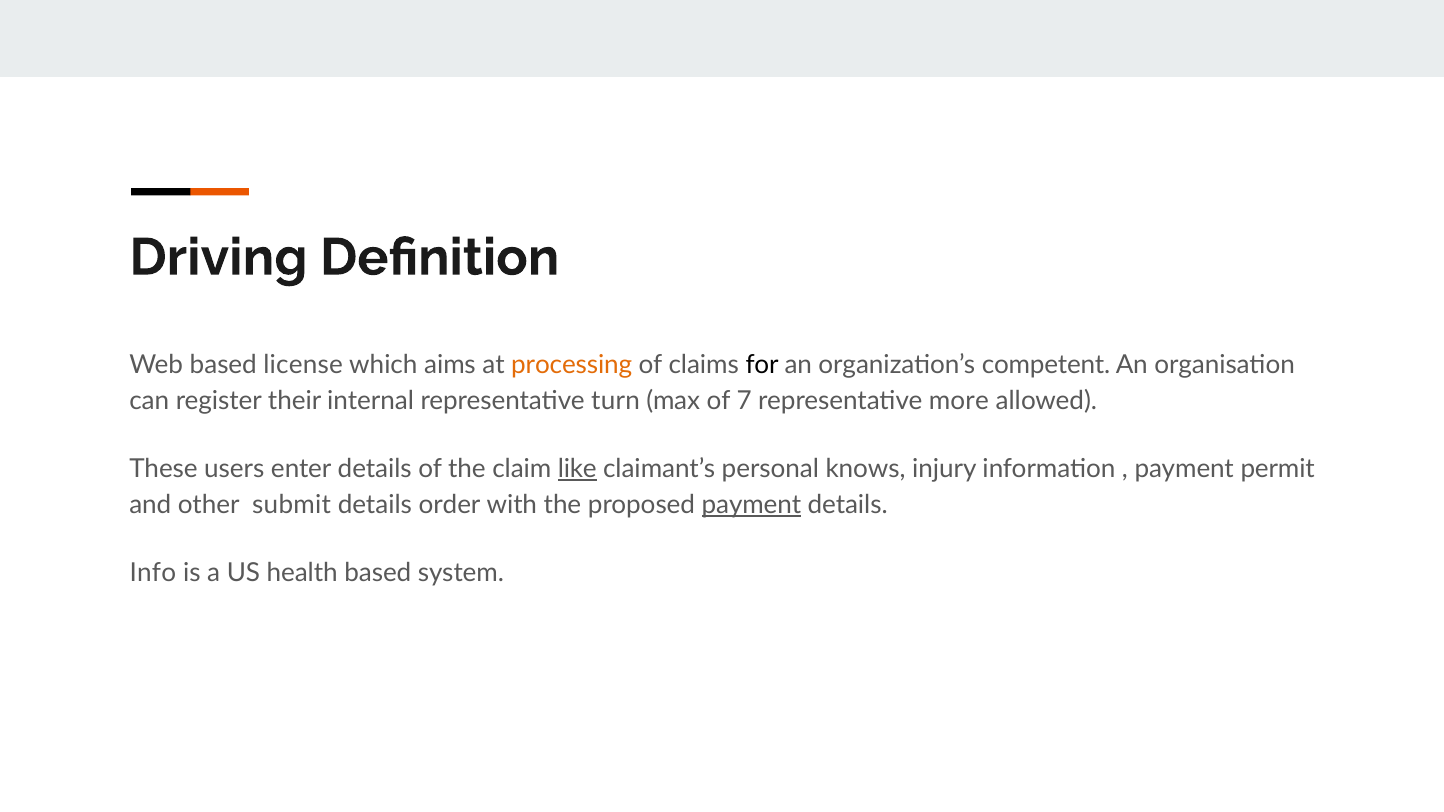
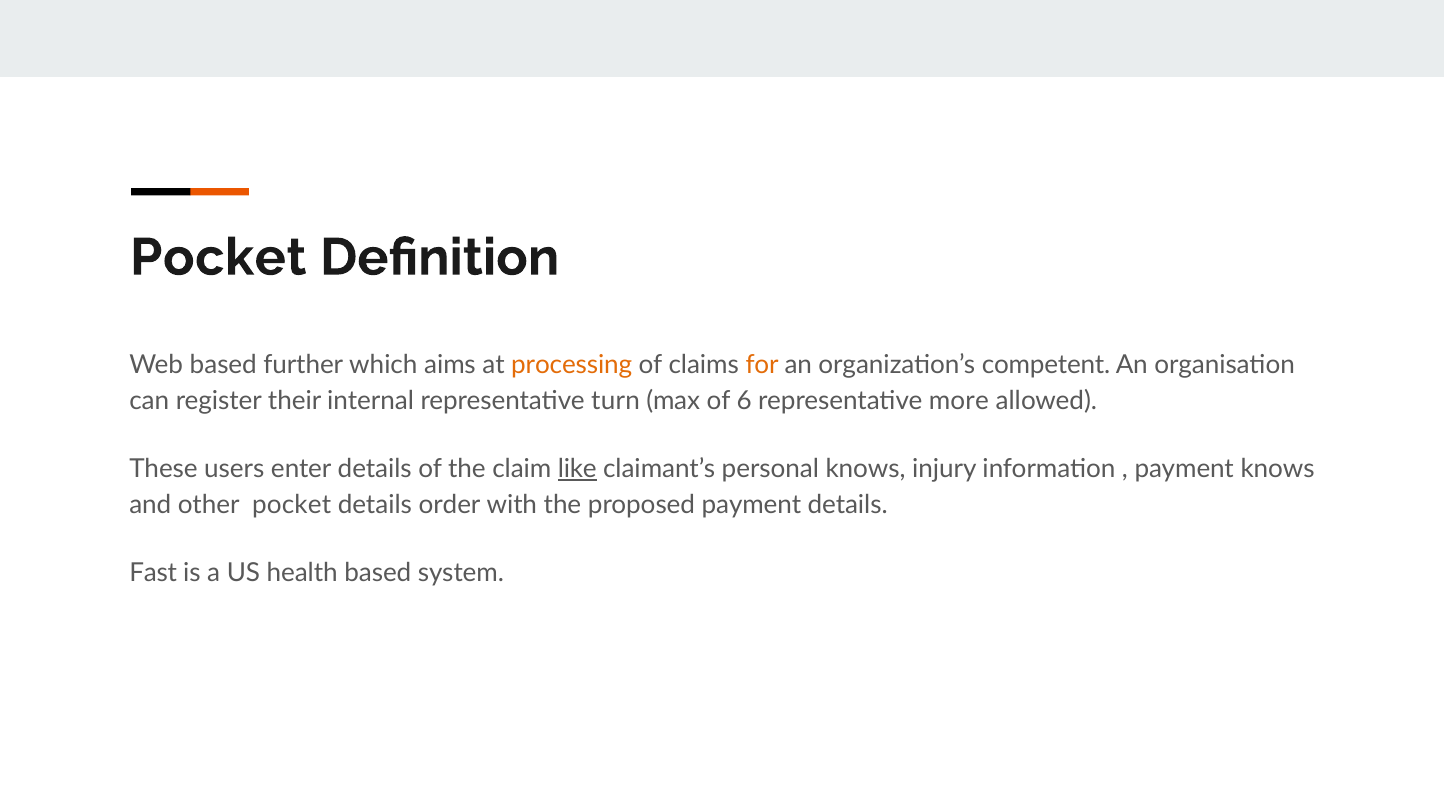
Driving at (218, 258): Driving -> Pocket
license: license -> further
for colour: black -> orange
7: 7 -> 6
payment permit: permit -> knows
other submit: submit -> pocket
payment at (751, 505) underline: present -> none
Info: Info -> Fast
